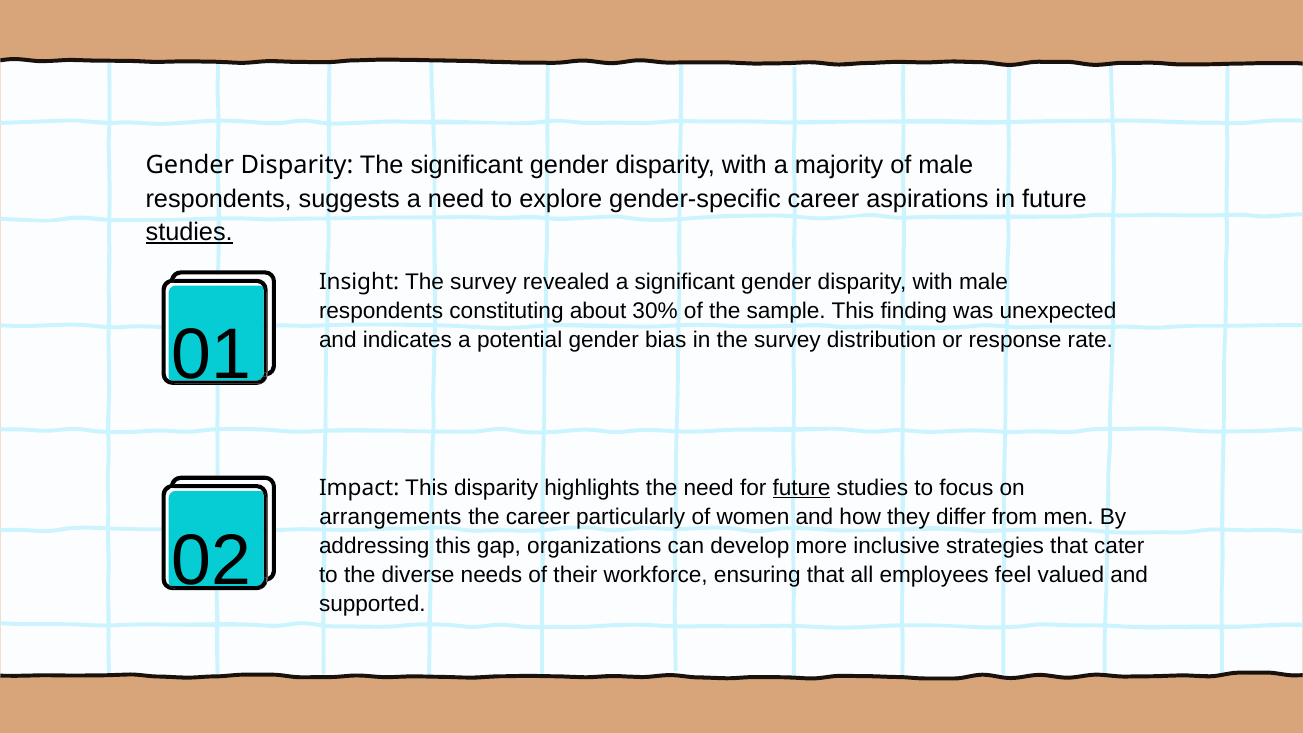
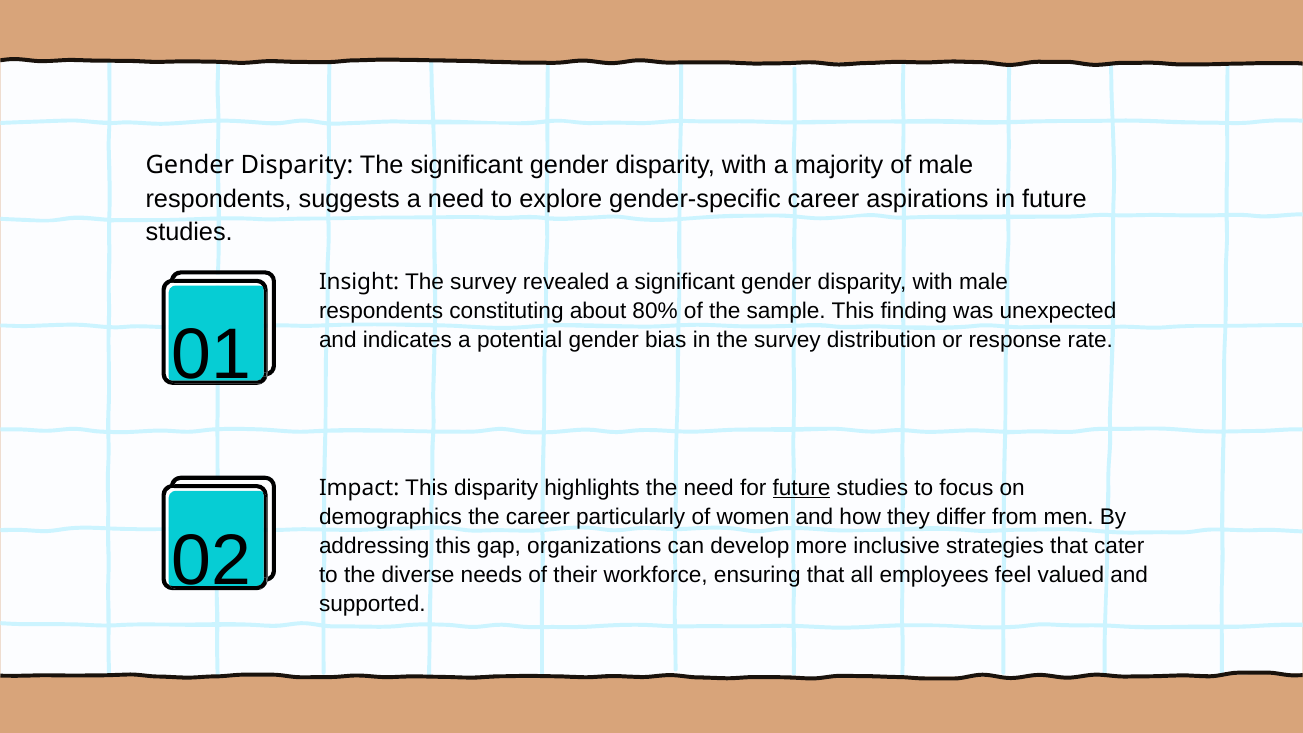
studies at (189, 232) underline: present -> none
30%: 30% -> 80%
arrangements: arrangements -> demographics
